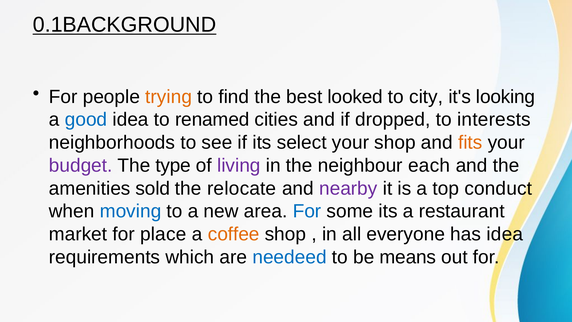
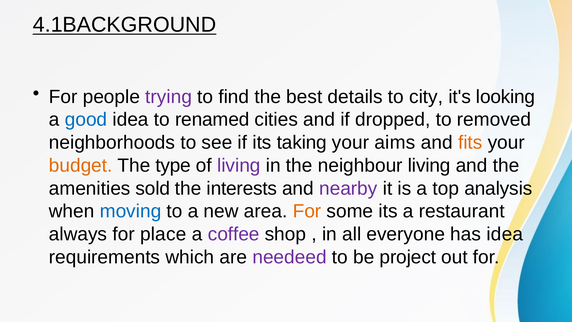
0.1BACKGROUND: 0.1BACKGROUND -> 4.1BACKGROUND
trying colour: orange -> purple
looked: looked -> details
interests: interests -> removed
select: select -> taking
your shop: shop -> aims
budget colour: purple -> orange
neighbour each: each -> living
relocate: relocate -> interests
conduct: conduct -> analysis
For at (307, 211) colour: blue -> orange
market: market -> always
coffee colour: orange -> purple
needeed colour: blue -> purple
means: means -> project
